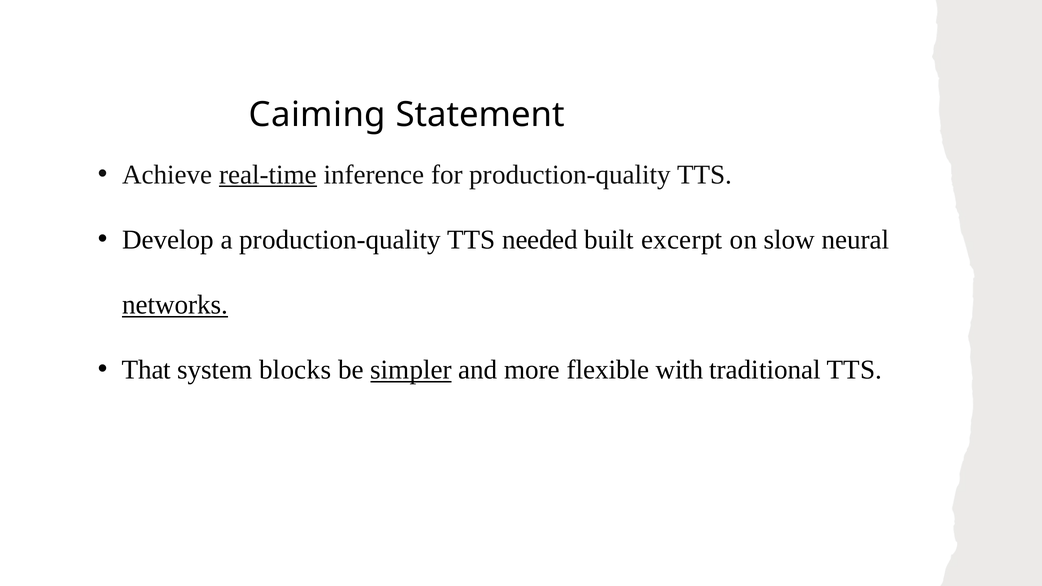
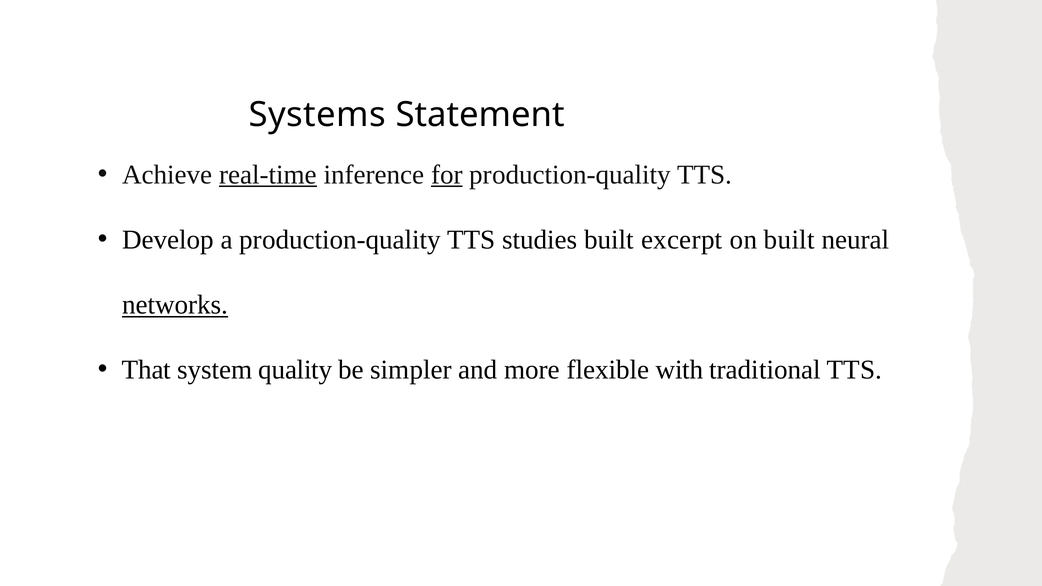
Caiming: Caiming -> Systems
for underline: none -> present
needed: needed -> studies
on slow: slow -> built
blocks: blocks -> quality
simpler underline: present -> none
